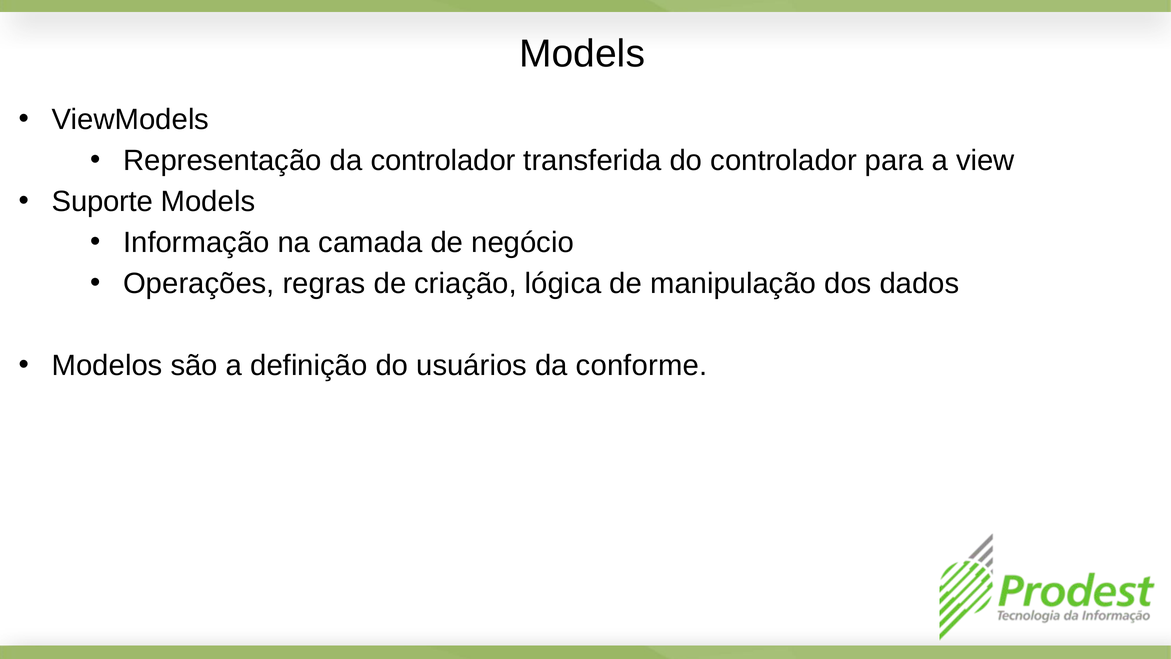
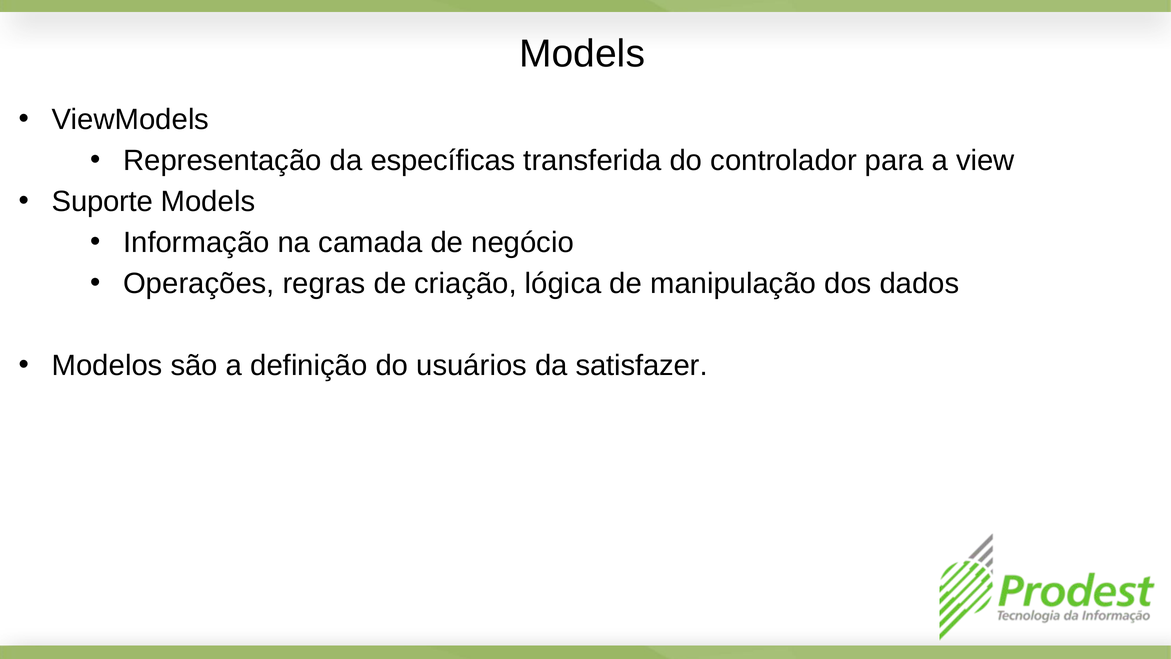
da controlador: controlador -> específicas
conforme: conforme -> satisfazer
